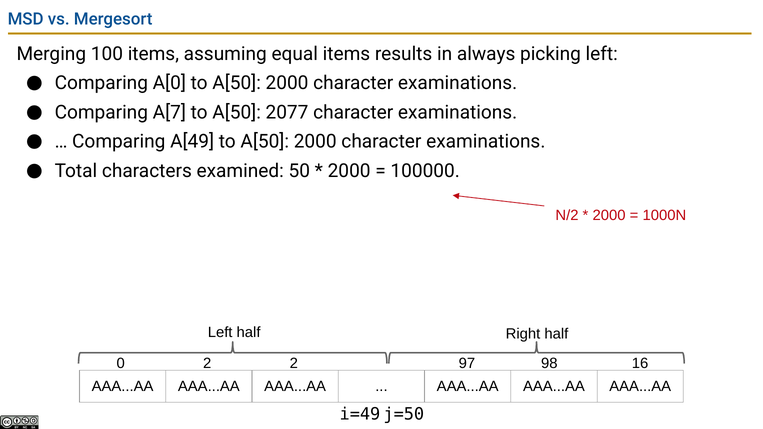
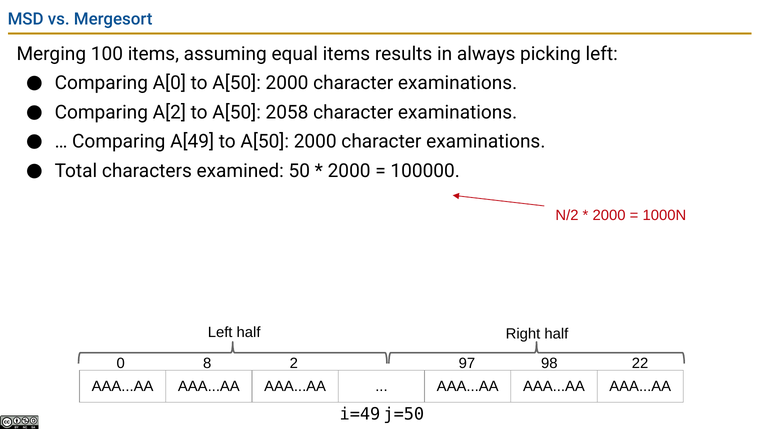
A[7: A[7 -> A[2
2077: 2077 -> 2058
0 2: 2 -> 8
16: 16 -> 22
